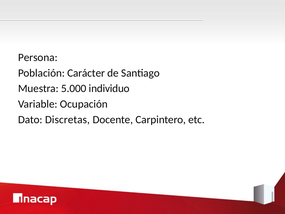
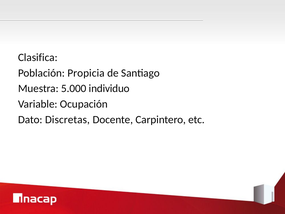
Persona: Persona -> Clasifica
Carácter: Carácter -> Propicia
